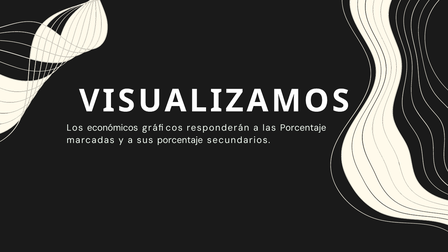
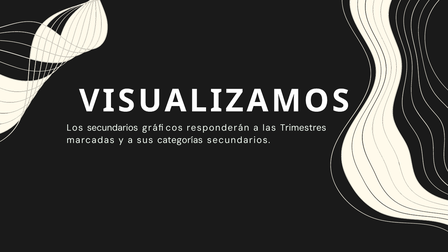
Los económicos: económicos -> secundarios
las Porcentaje: Porcentaje -> Trimestres
sus porcentaje: porcentaje -> categorías
